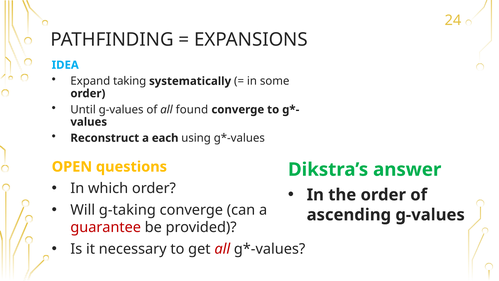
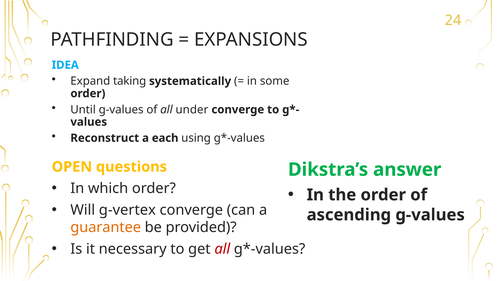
found: found -> under
g-taking: g-taking -> g-vertex
guarantee colour: red -> orange
